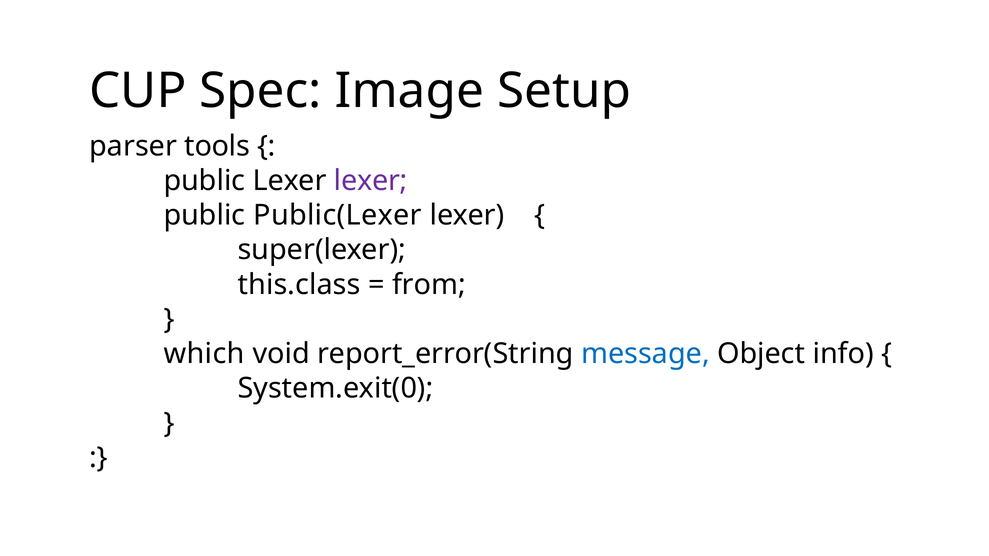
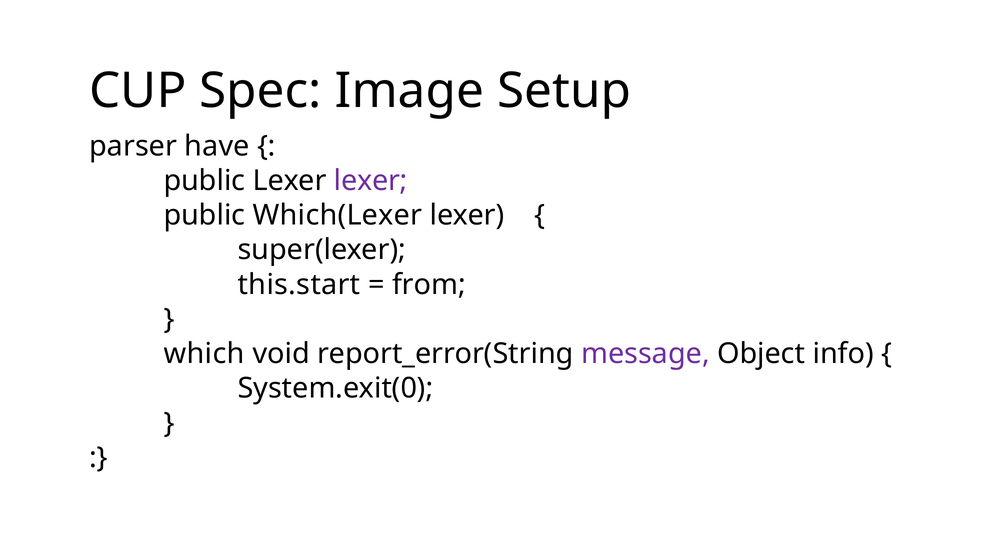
tools: tools -> have
Public(Lexer: Public(Lexer -> Which(Lexer
this.class: this.class -> this.start
message colour: blue -> purple
